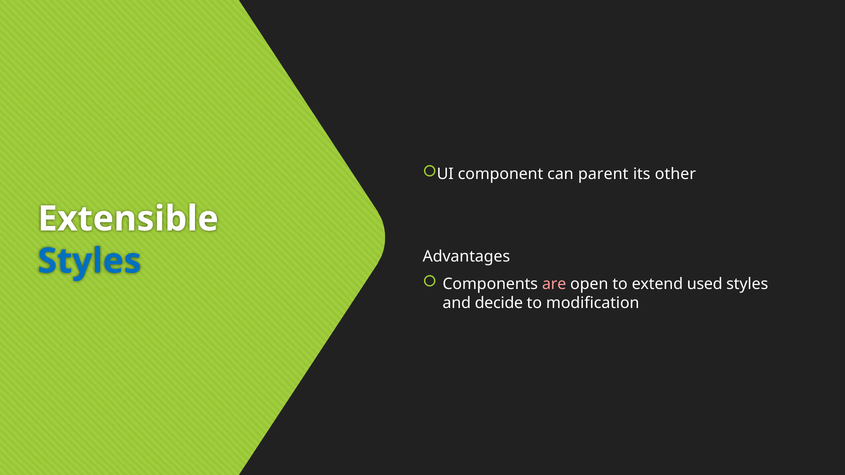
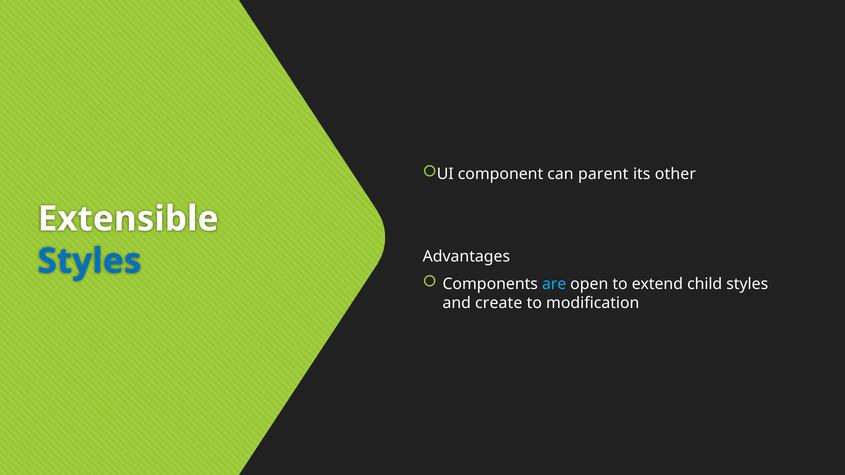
are colour: pink -> light blue
used: used -> child
decide: decide -> create
